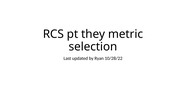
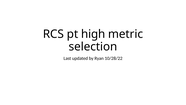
they: they -> high
